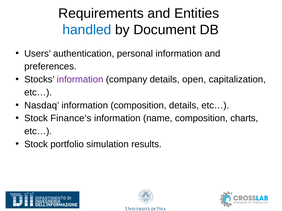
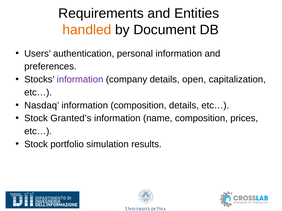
handled colour: blue -> orange
Finance’s: Finance’s -> Granted’s
charts: charts -> prices
